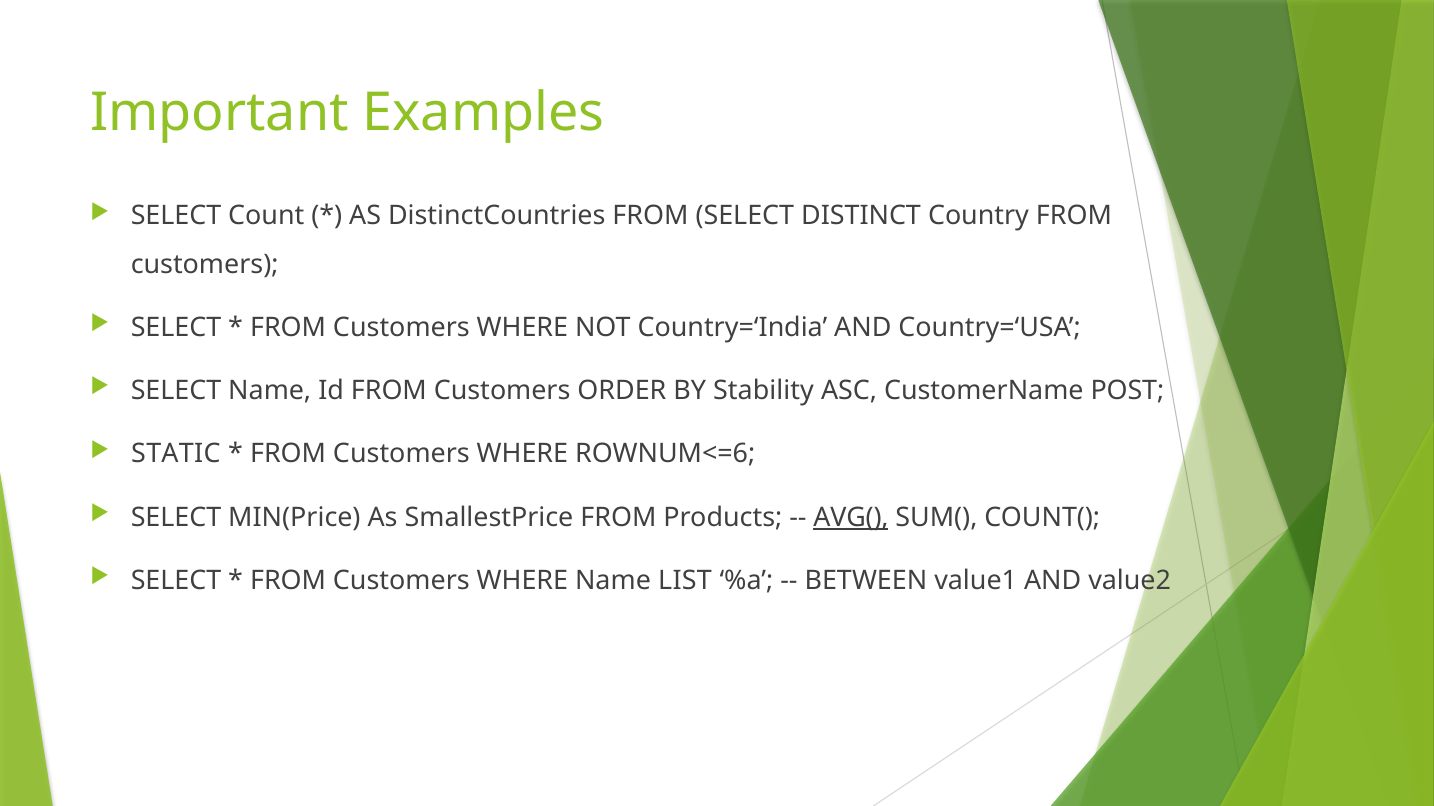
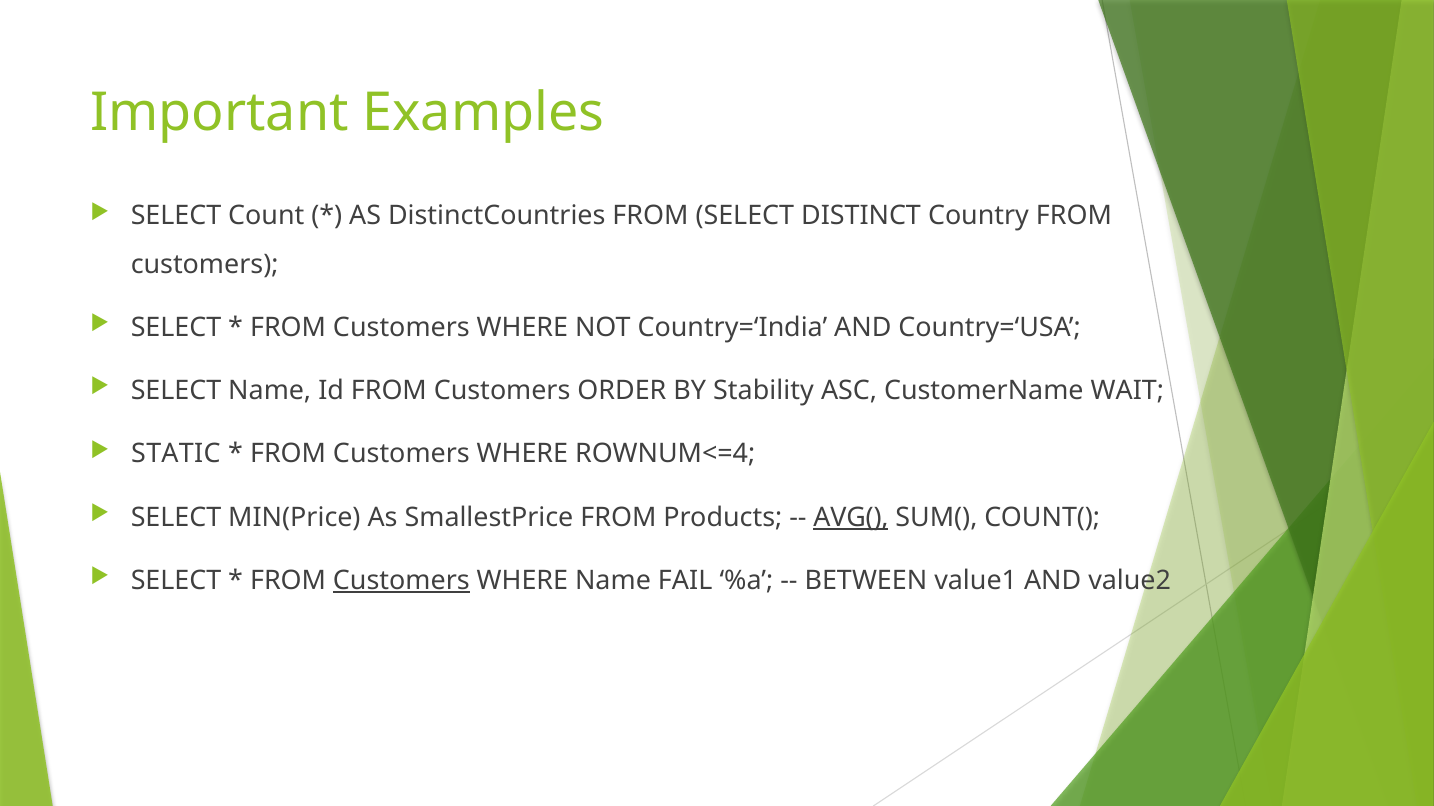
POST: POST -> WAIT
ROWNUM<=6: ROWNUM<=6 -> ROWNUM<=4
Customers at (401, 581) underline: none -> present
LIST: LIST -> FAIL
